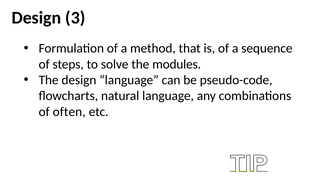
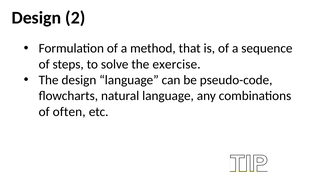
3: 3 -> 2
modules: modules -> exercise
